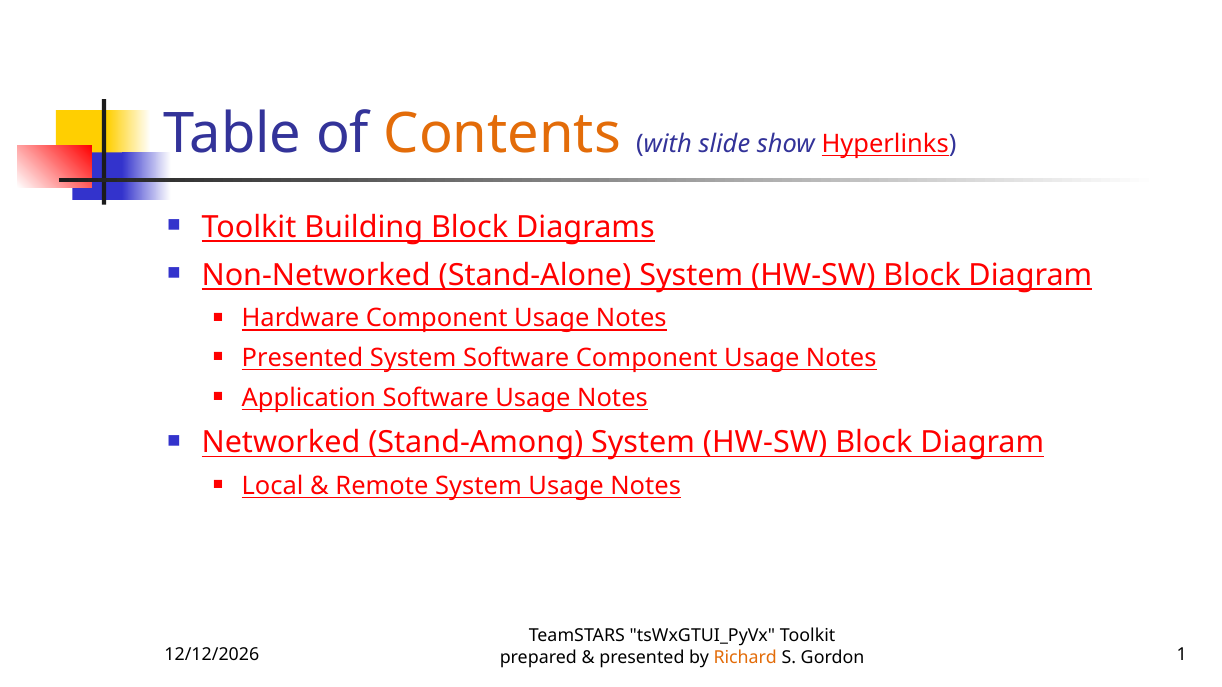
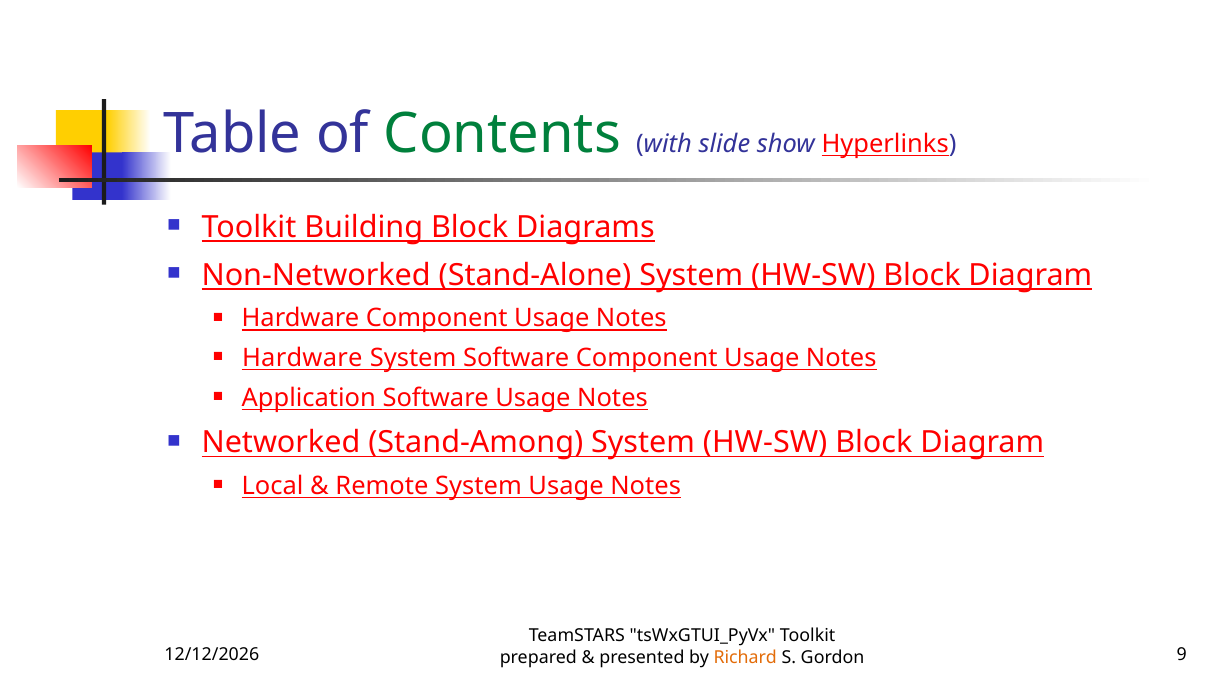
Contents colour: orange -> green
Presented at (302, 358): Presented -> Hardware
1: 1 -> 9
